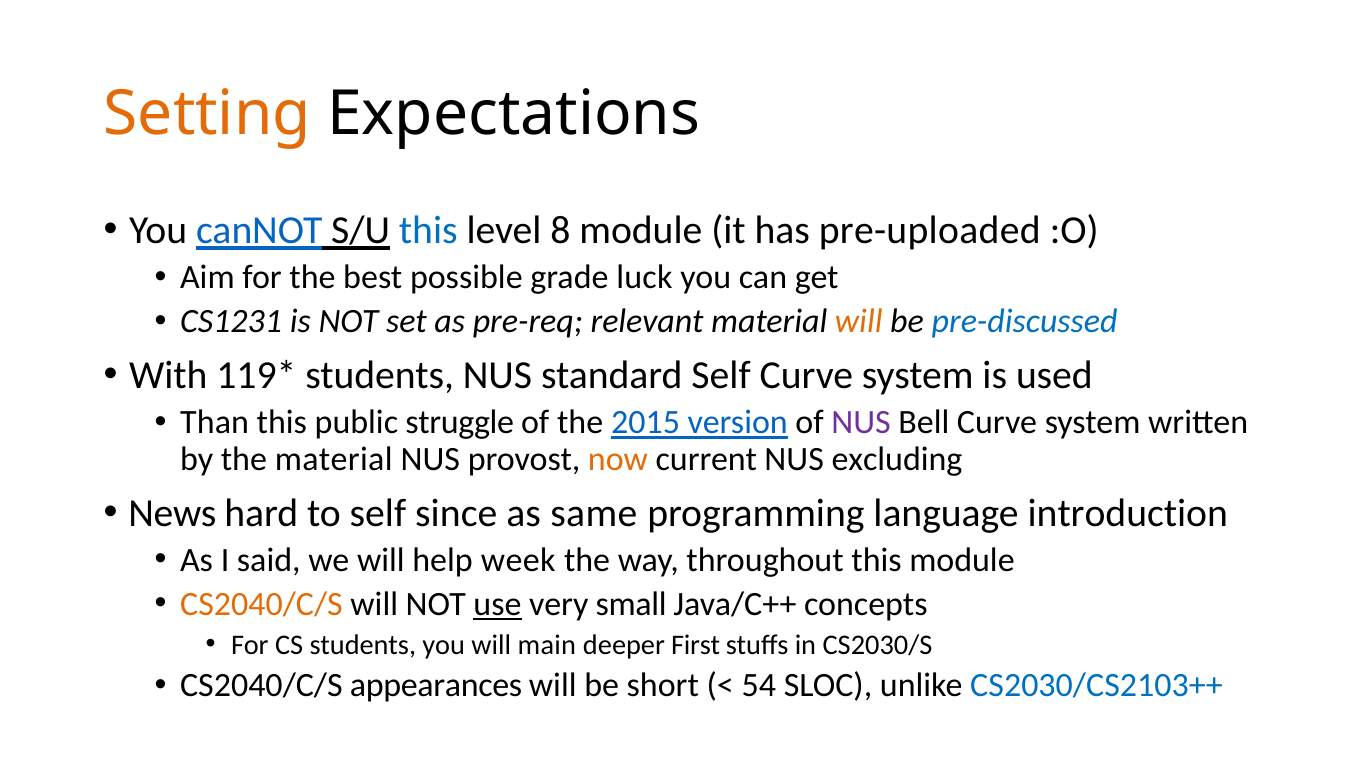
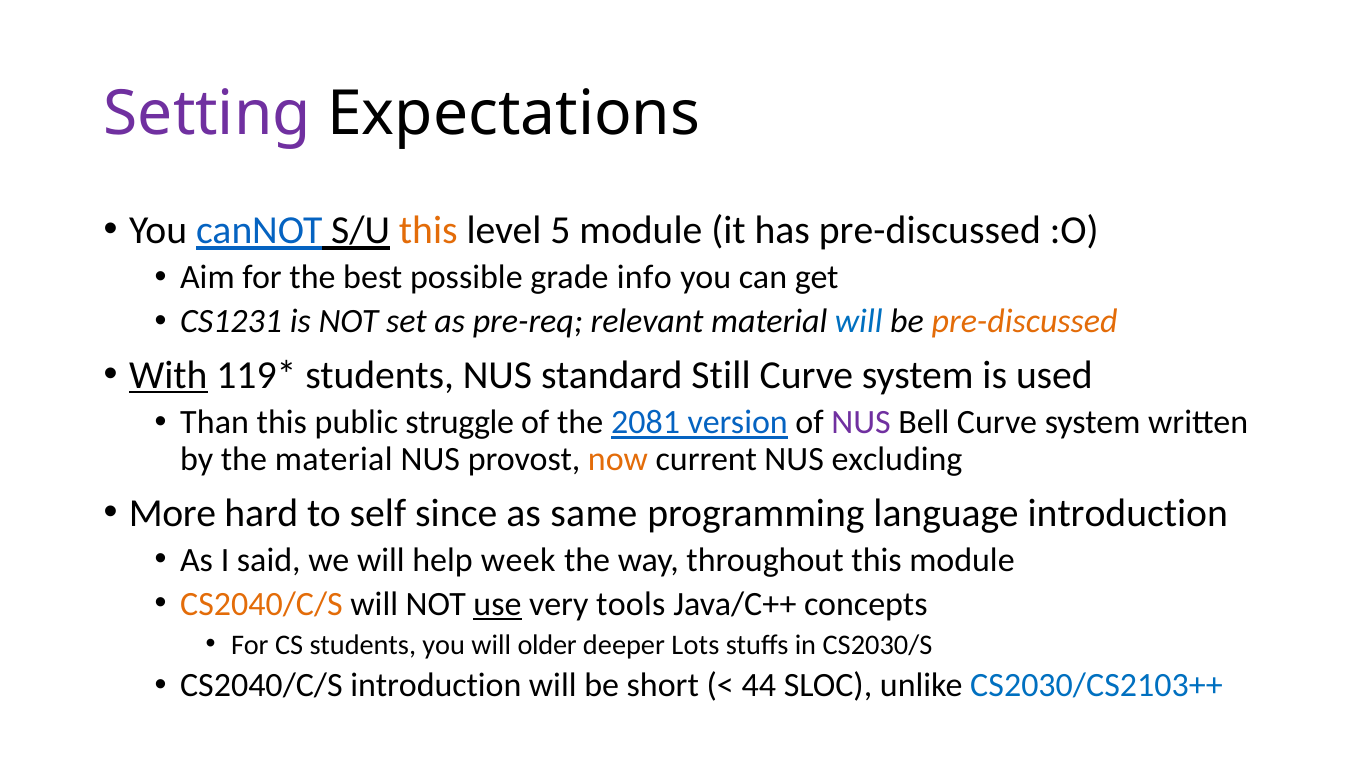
Setting colour: orange -> purple
this at (428, 231) colour: blue -> orange
8: 8 -> 5
has pre-uploaded: pre-uploaded -> pre-discussed
luck: luck -> info
will at (859, 321) colour: orange -> blue
pre-discussed at (1025, 321) colour: blue -> orange
With underline: none -> present
standard Self: Self -> Still
2015: 2015 -> 2081
News: News -> More
small: small -> tools
main: main -> older
First: First -> Lots
CS2040/C/S appearances: appearances -> introduction
54: 54 -> 44
